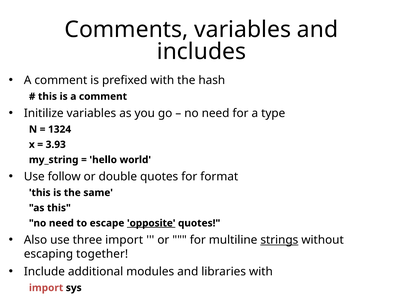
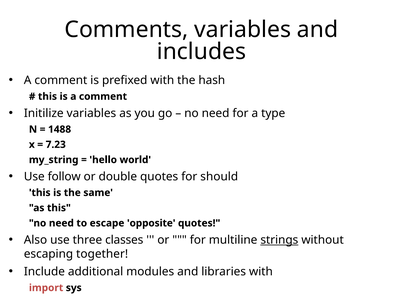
1324: 1324 -> 1488
3.93: 3.93 -> 7.23
format: format -> should
opposite underline: present -> none
three import: import -> classes
